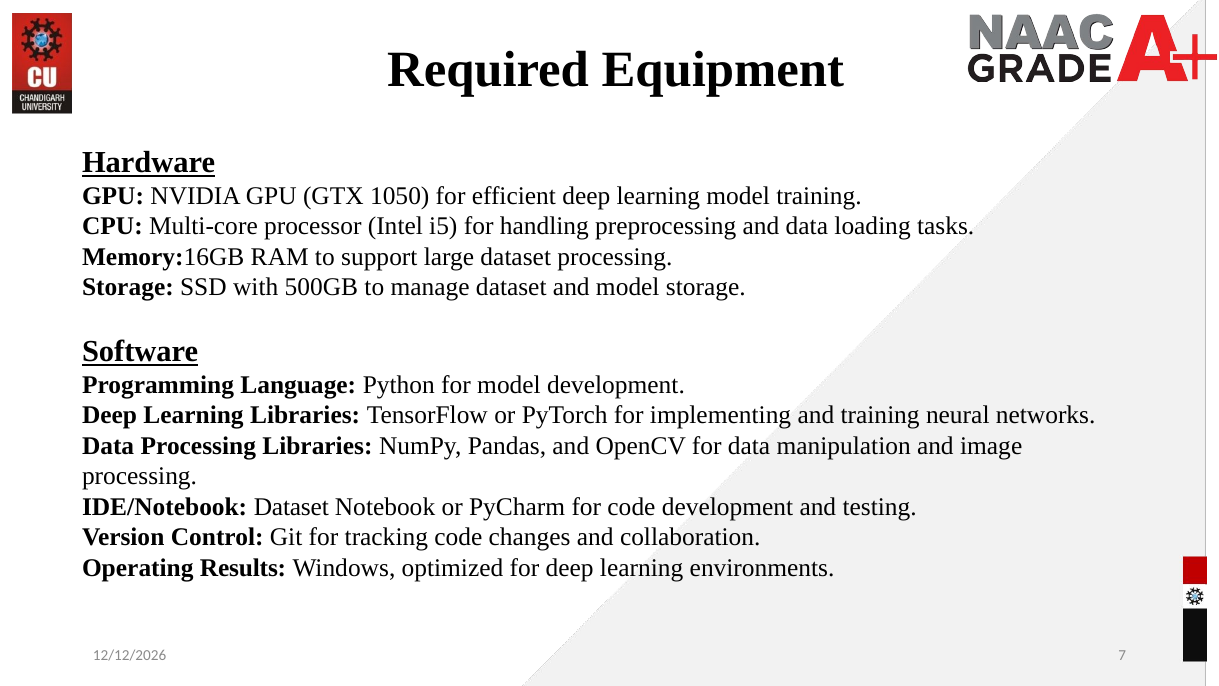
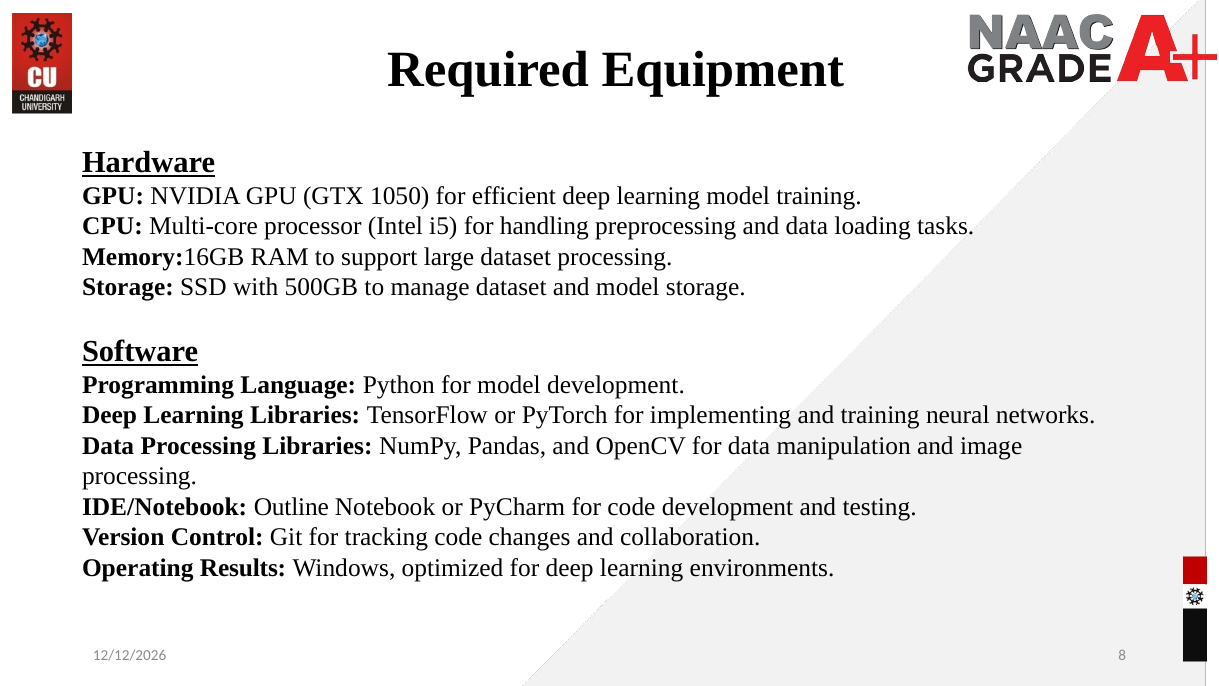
IDE/Notebook Dataset: Dataset -> Outline
7: 7 -> 8
